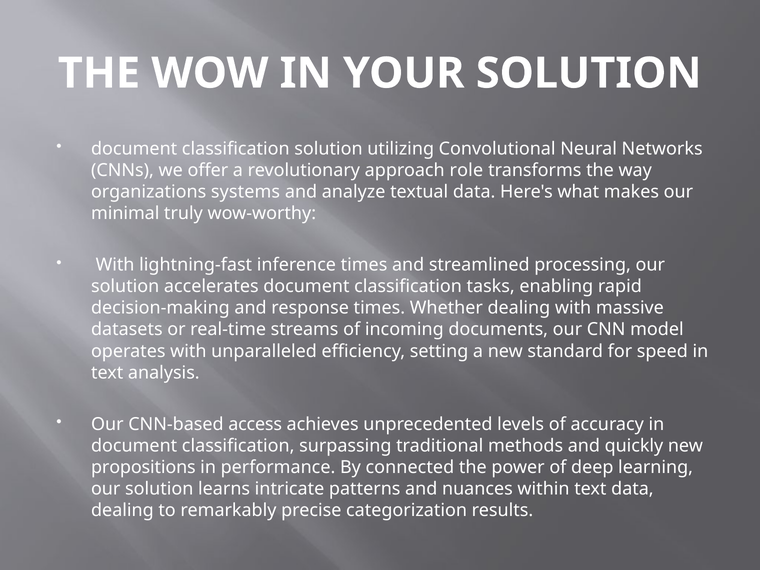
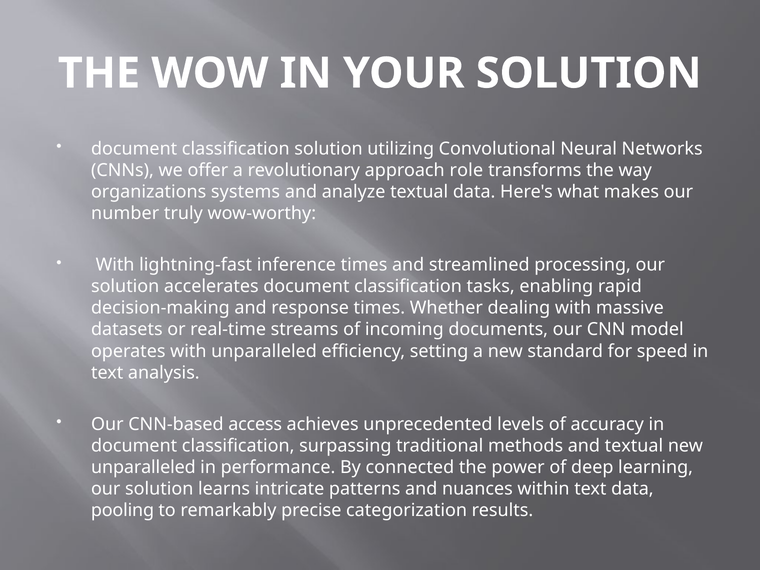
minimal: minimal -> number
and quickly: quickly -> textual
propositions at (143, 467): propositions -> unparalleled
dealing at (122, 510): dealing -> pooling
